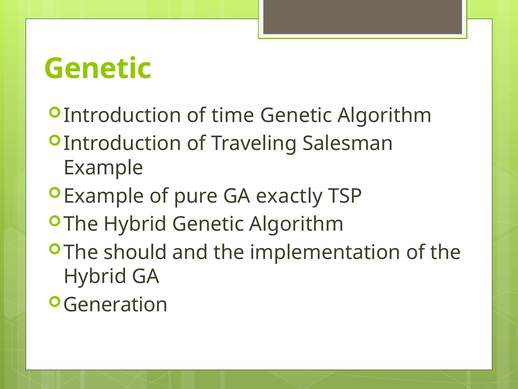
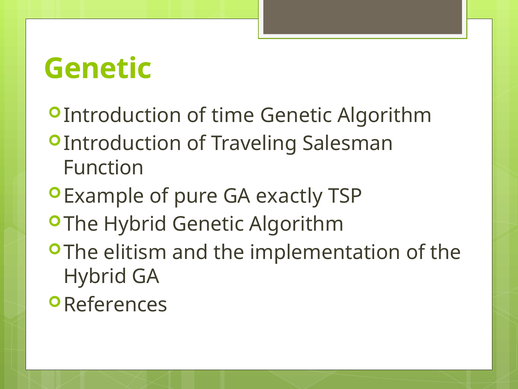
Example at (104, 168): Example -> Function
should: should -> elitism
Generation: Generation -> References
